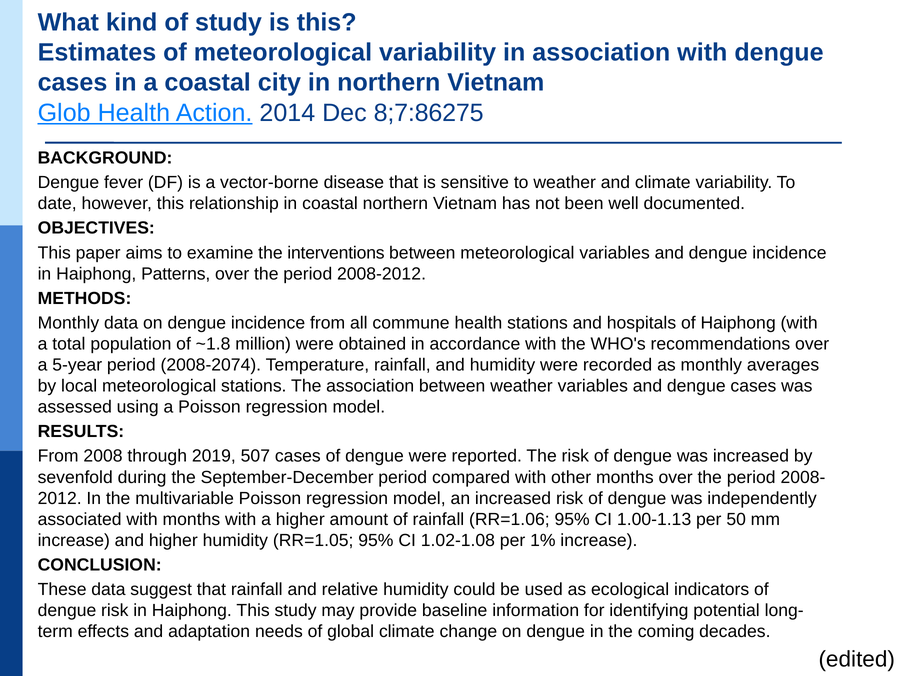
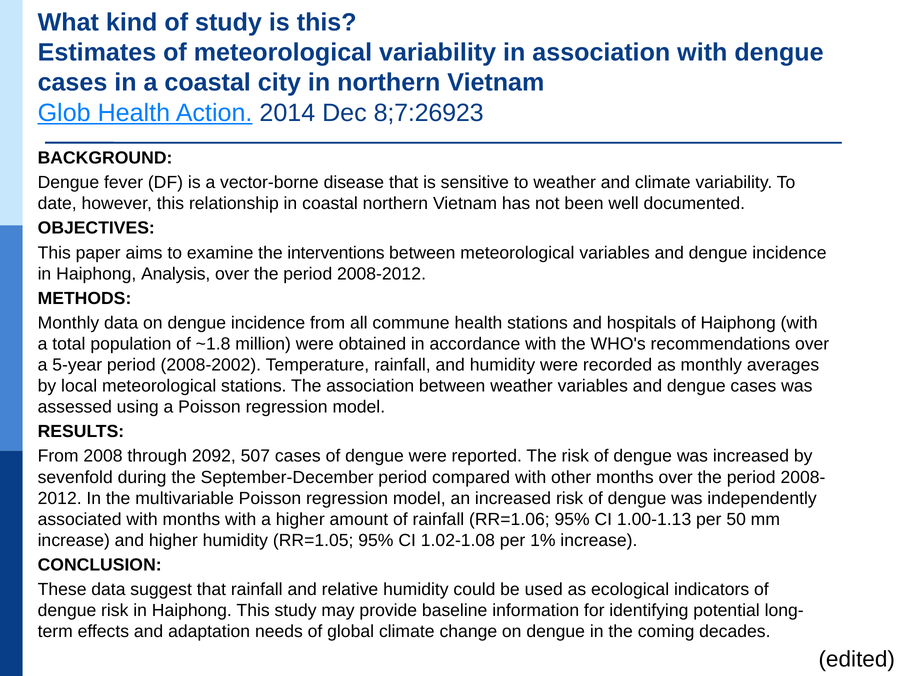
8;7:86275: 8;7:86275 -> 8;7:26923
Patterns: Patterns -> Analysis
2008-2074: 2008-2074 -> 2008-2002
2019: 2019 -> 2092
